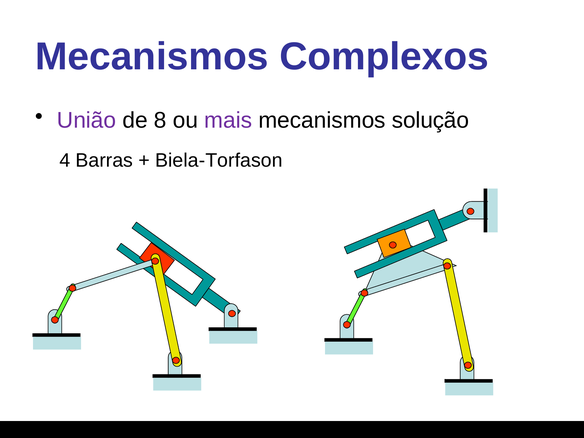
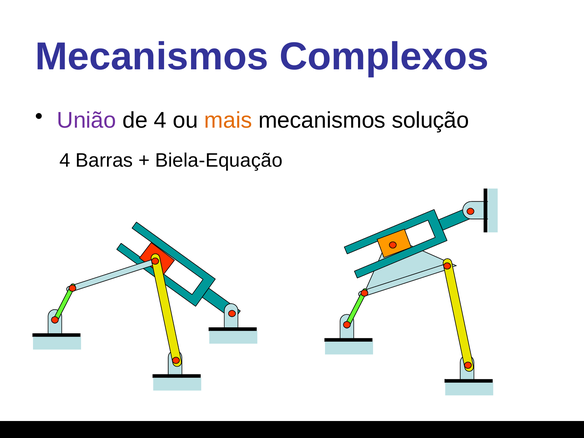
de 8: 8 -> 4
mais colour: purple -> orange
Biela-Torfason: Biela-Torfason -> Biela-Equação
